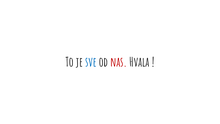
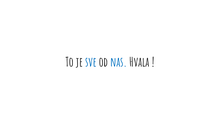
nas colour: red -> blue
